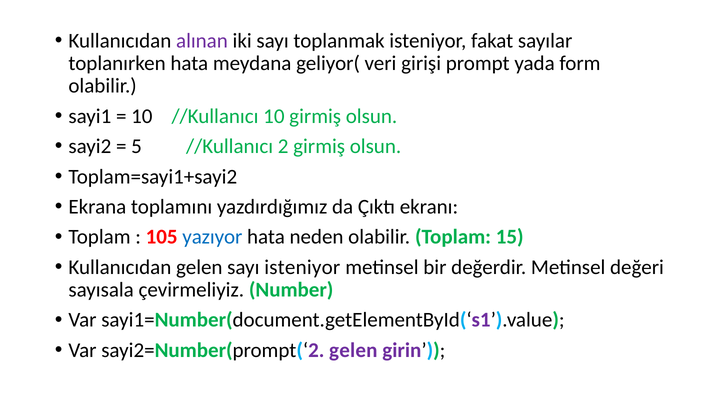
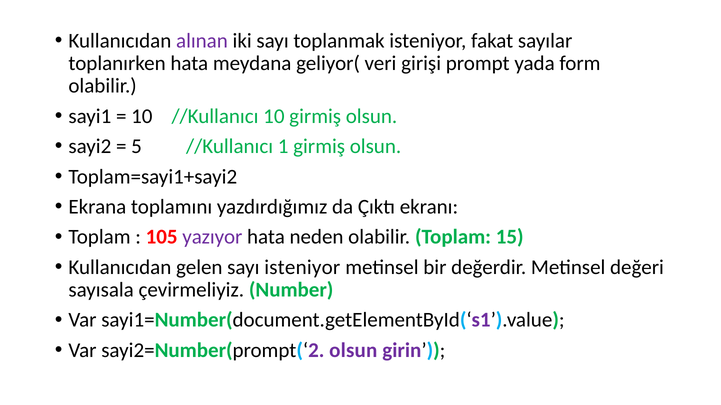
2: 2 -> 1
yazıyor colour: blue -> purple
sayi2=Number(prompt(‘2 gelen: gelen -> olsun
